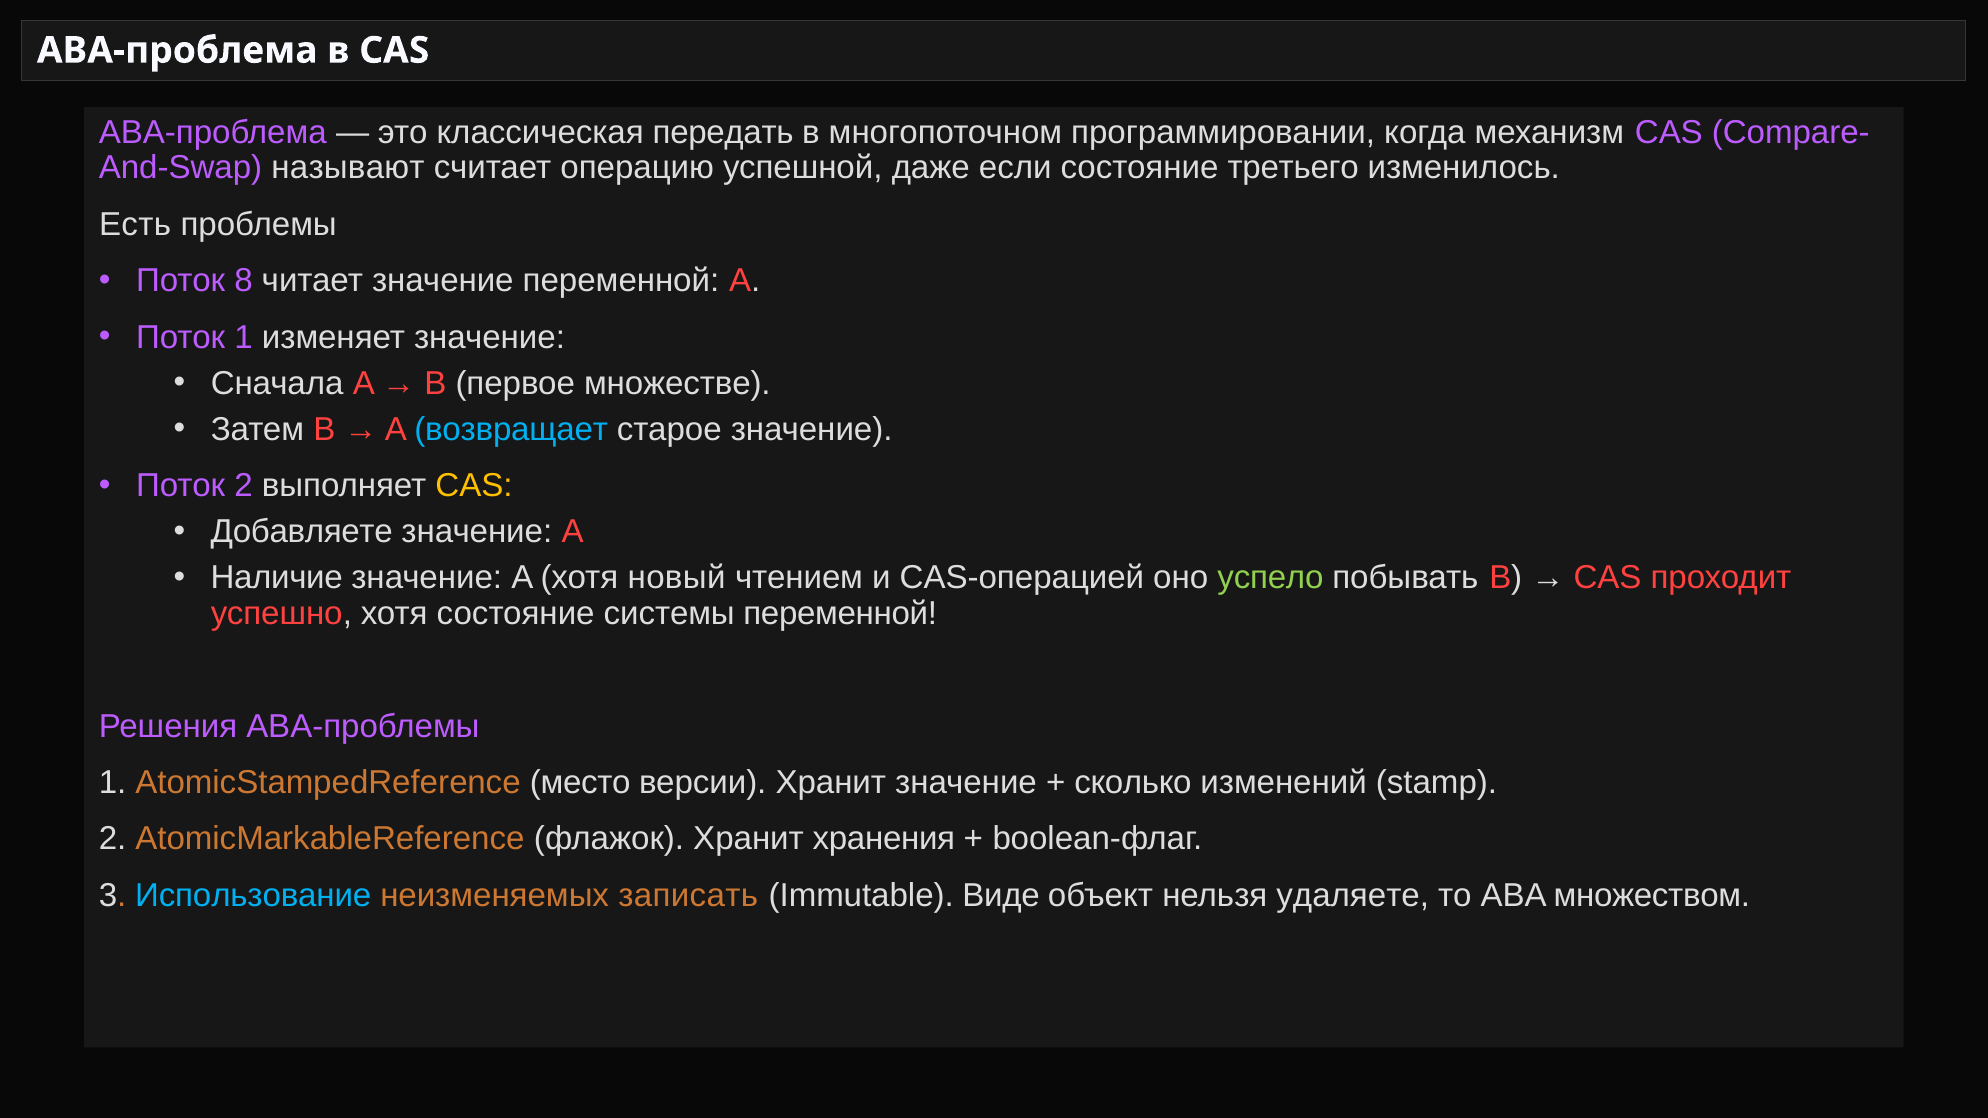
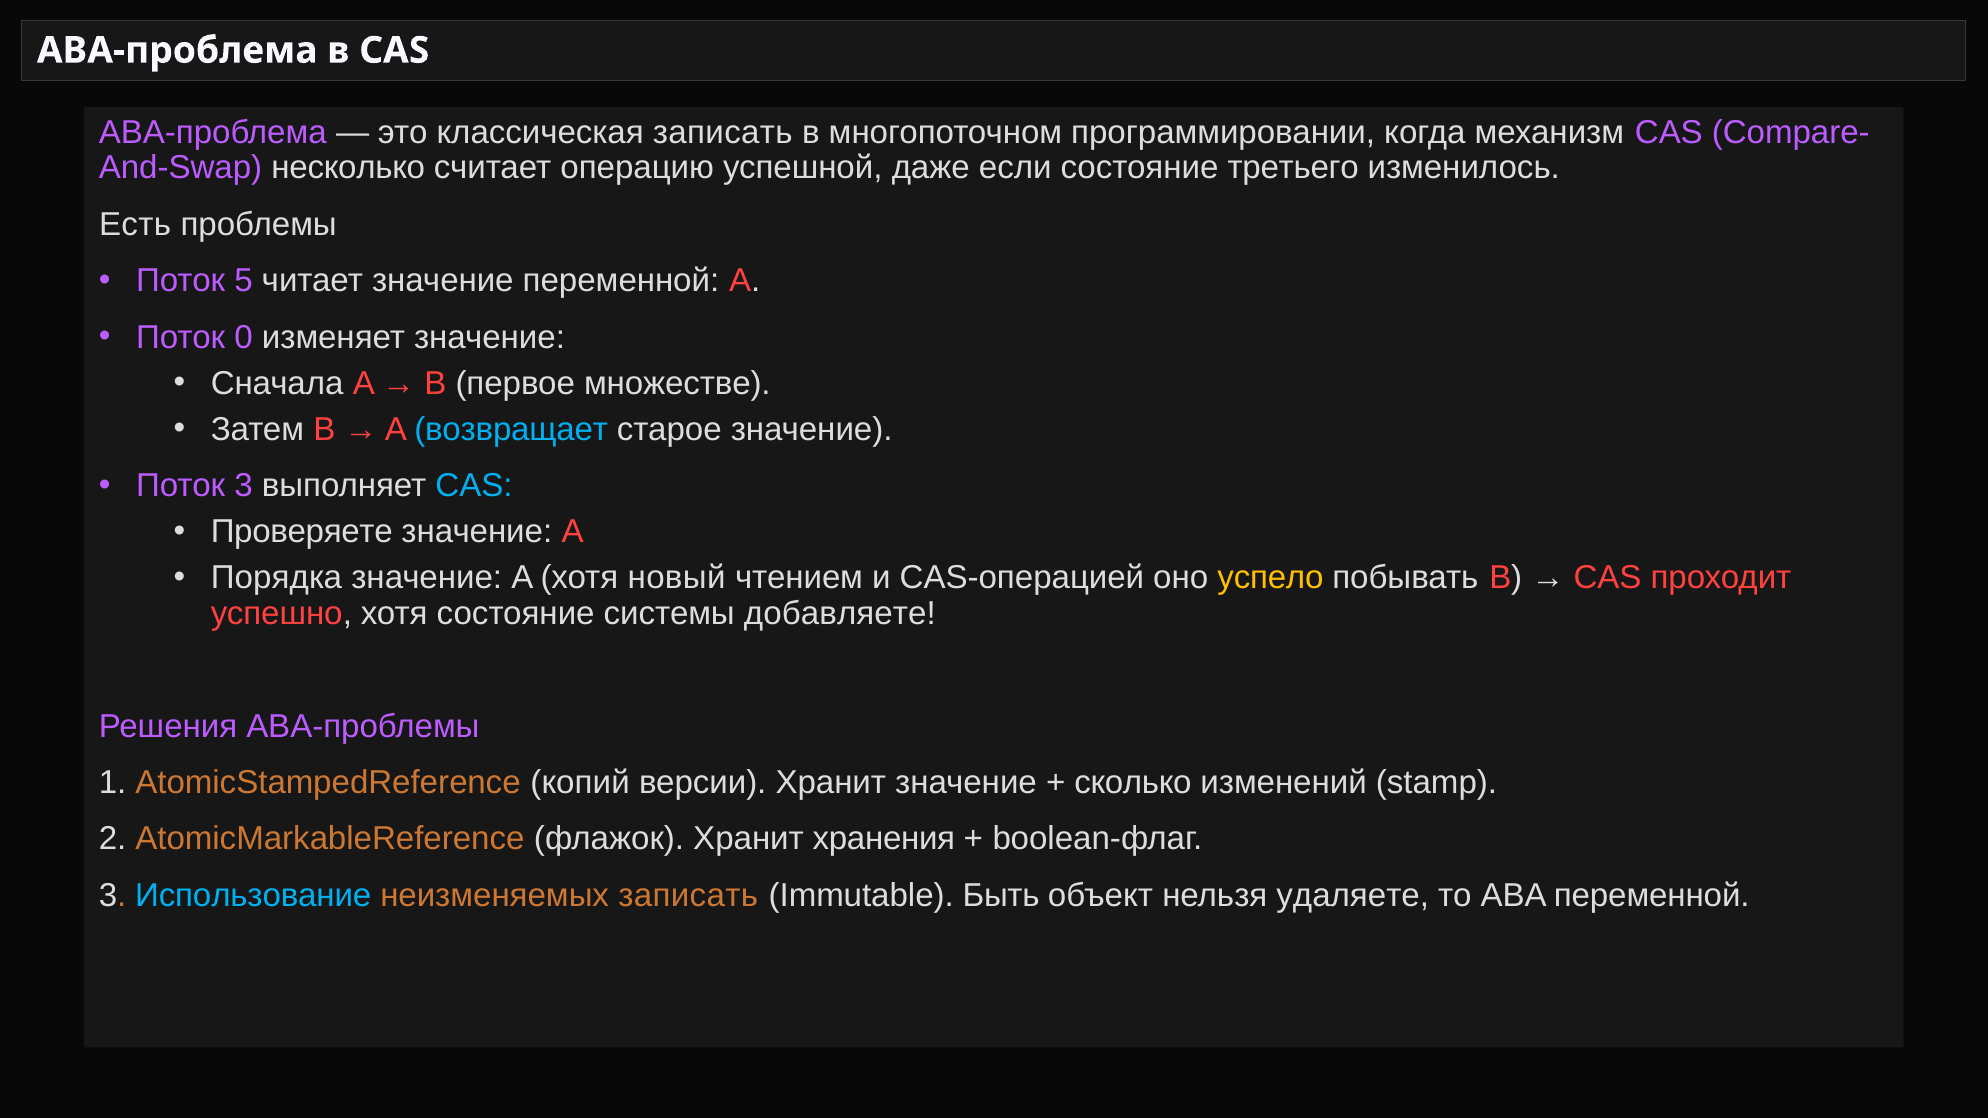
классическая передать: передать -> записать
называют: называют -> несколько
8: 8 -> 5
Поток 1: 1 -> 0
Поток 2: 2 -> 3
CAS at (474, 486) colour: yellow -> light blue
Добавляете: Добавляете -> Проверяете
Наличие: Наличие -> Порядка
успело colour: light green -> yellow
системы переменной: переменной -> добавляете
место: место -> копий
Виде: Виде -> Быть
ABA множеством: множеством -> переменной
